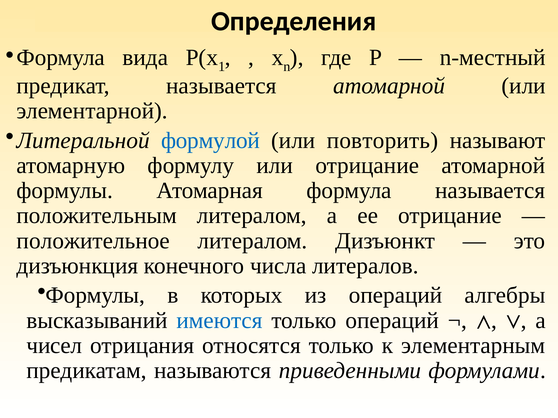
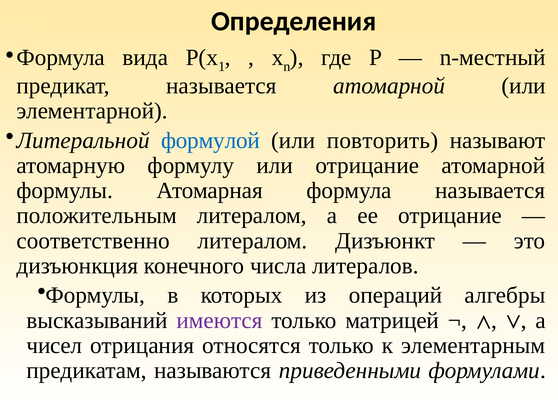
положительное: положительное -> соответственно
имеются colour: blue -> purple
только операций: операций -> матрицей
